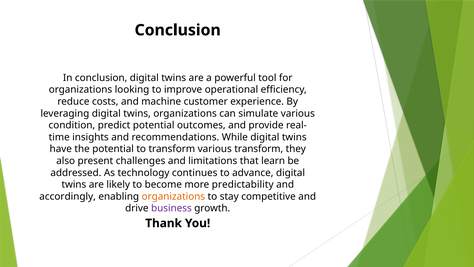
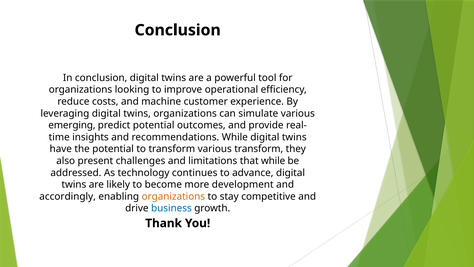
condition: condition -> emerging
that learn: learn -> while
predictability: predictability -> development
business colour: purple -> blue
